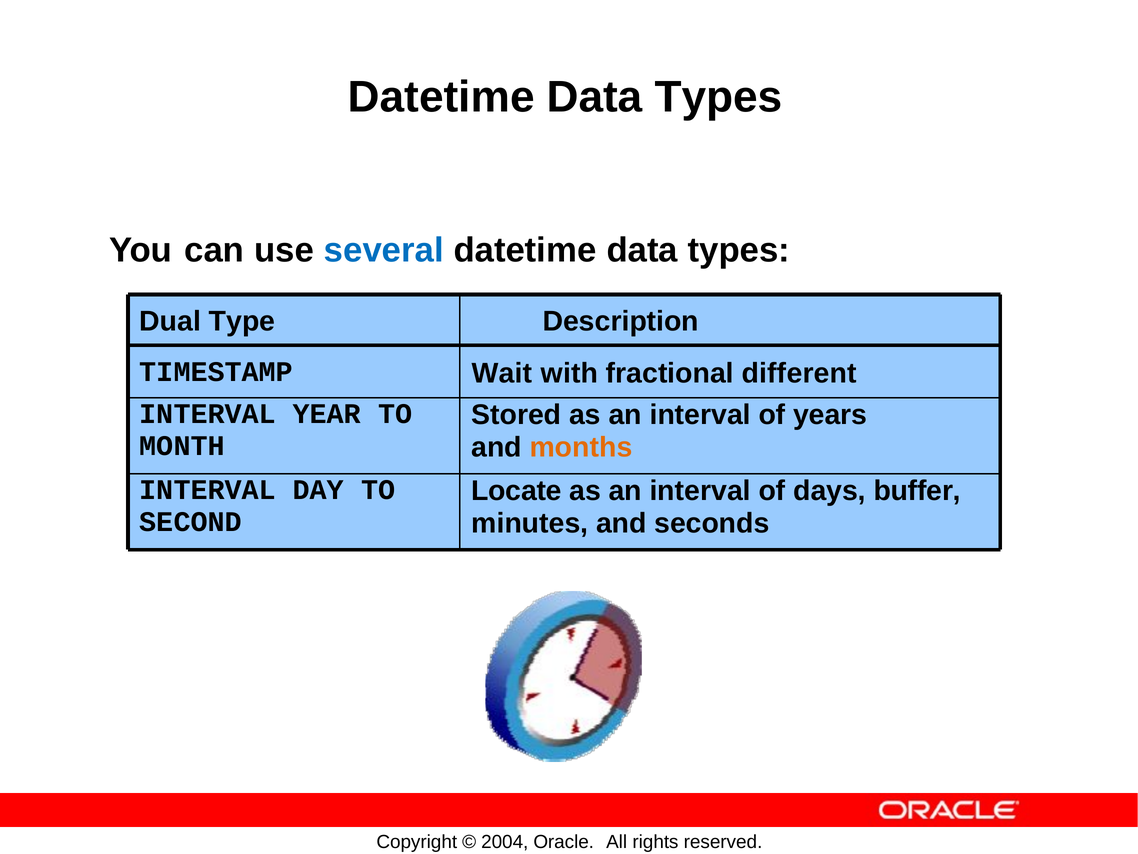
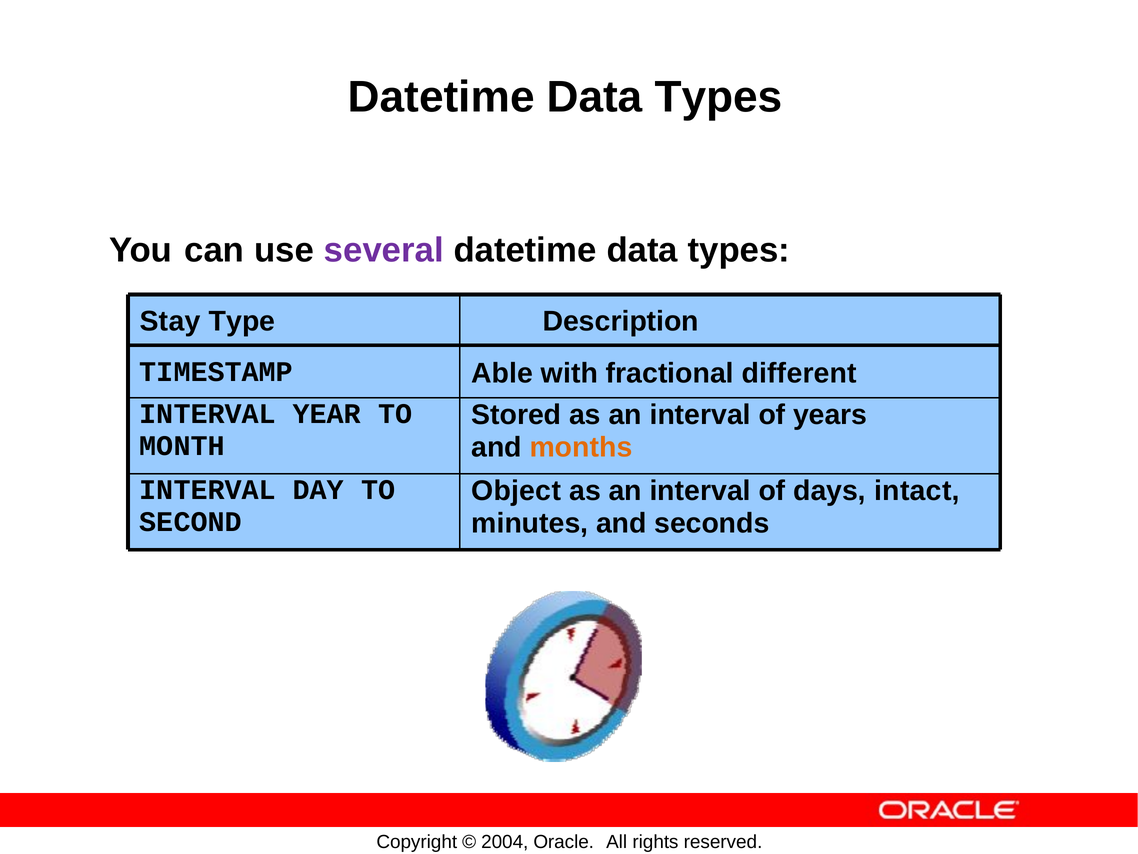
several colour: blue -> purple
Dual: Dual -> Stay
Wait: Wait -> Able
Locate: Locate -> Object
buffer: buffer -> intact
